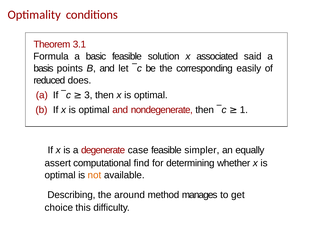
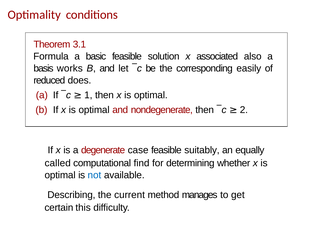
said: said -> also
points: points -> works
3: 3 -> 1
1: 1 -> 2
simpler: simpler -> suitably
assert: assert -> called
not colour: orange -> blue
around: around -> current
choice: choice -> certain
